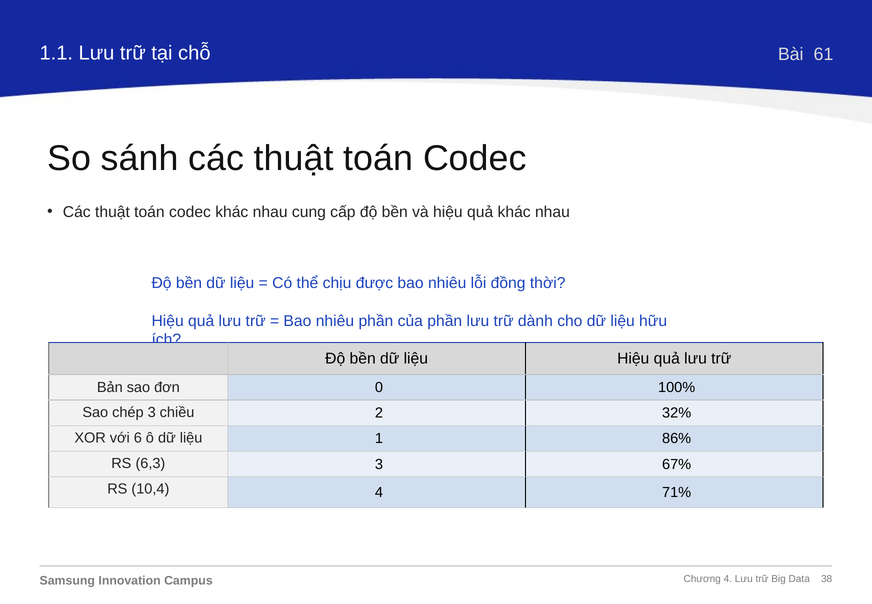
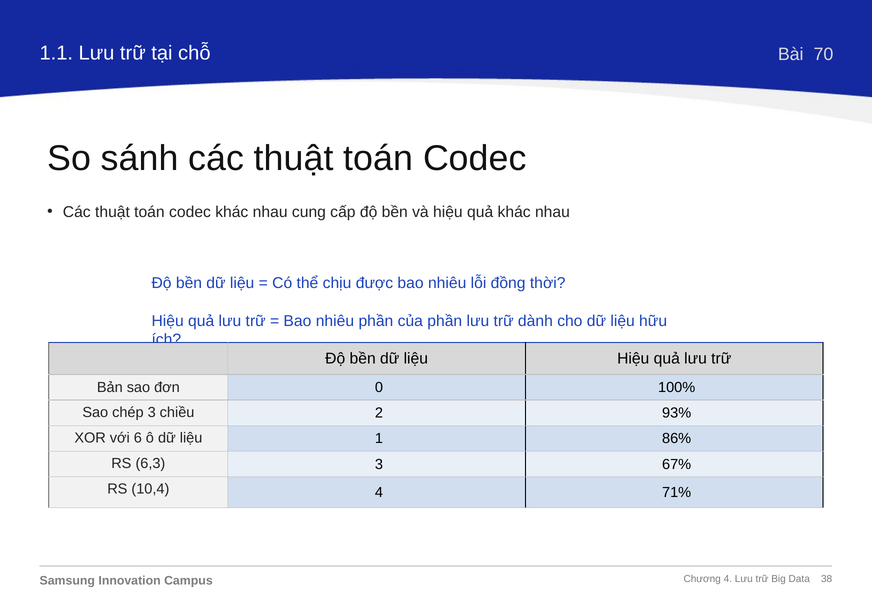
61: 61 -> 70
32%: 32% -> 93%
